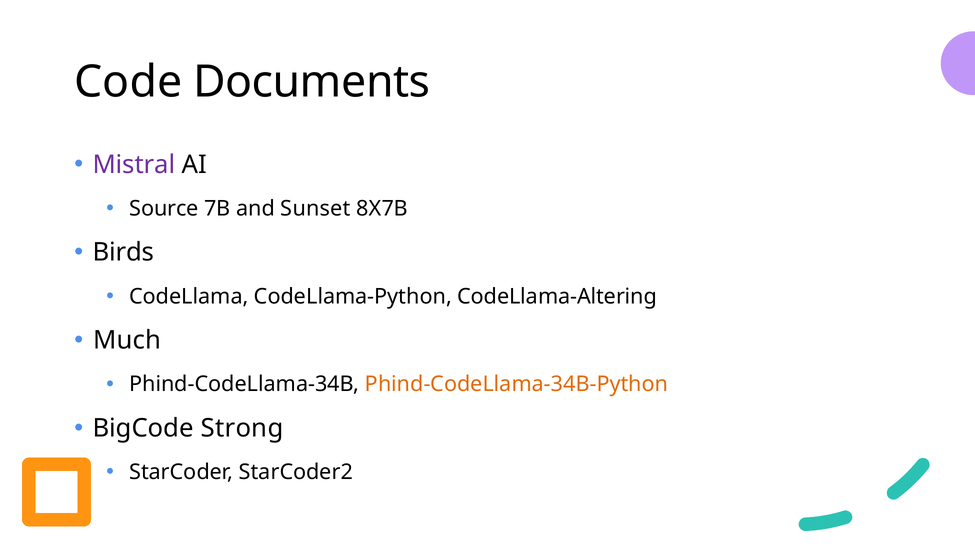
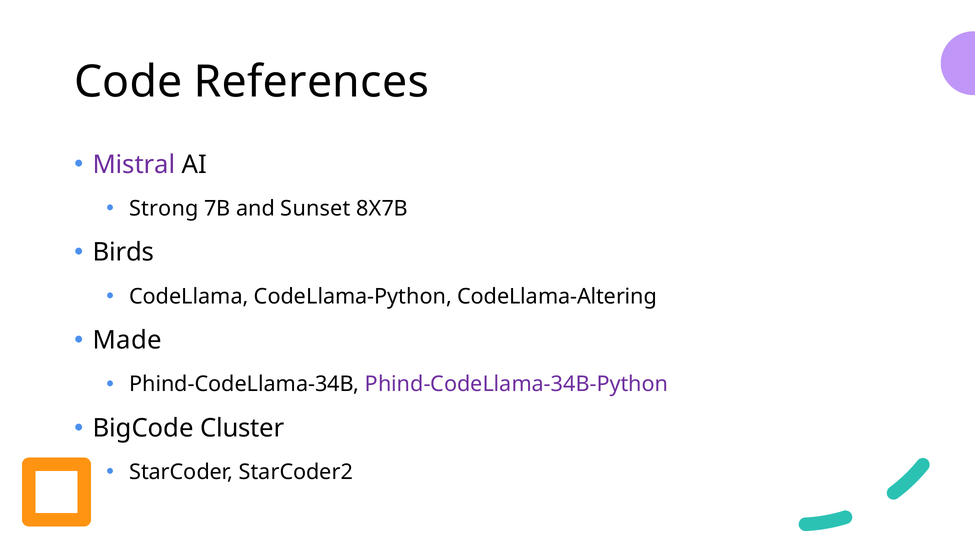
Documents: Documents -> References
Source: Source -> Strong
Much: Much -> Made
Phind-CodeLlama-34B-Python colour: orange -> purple
Strong: Strong -> Cluster
